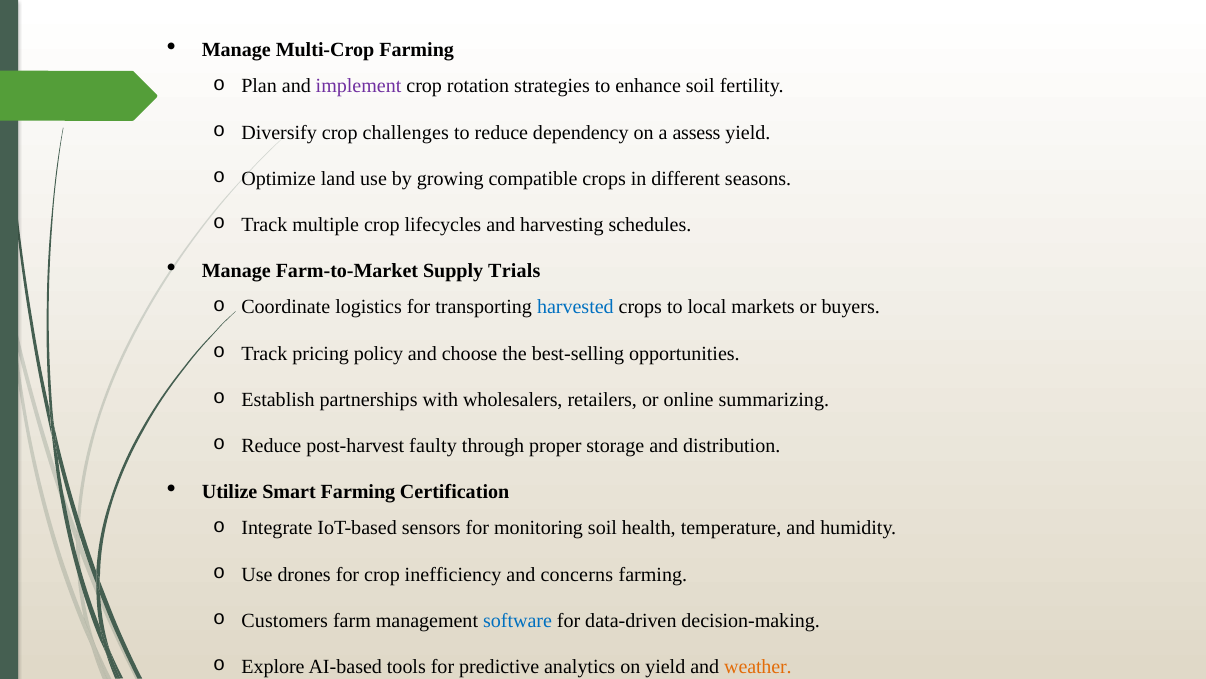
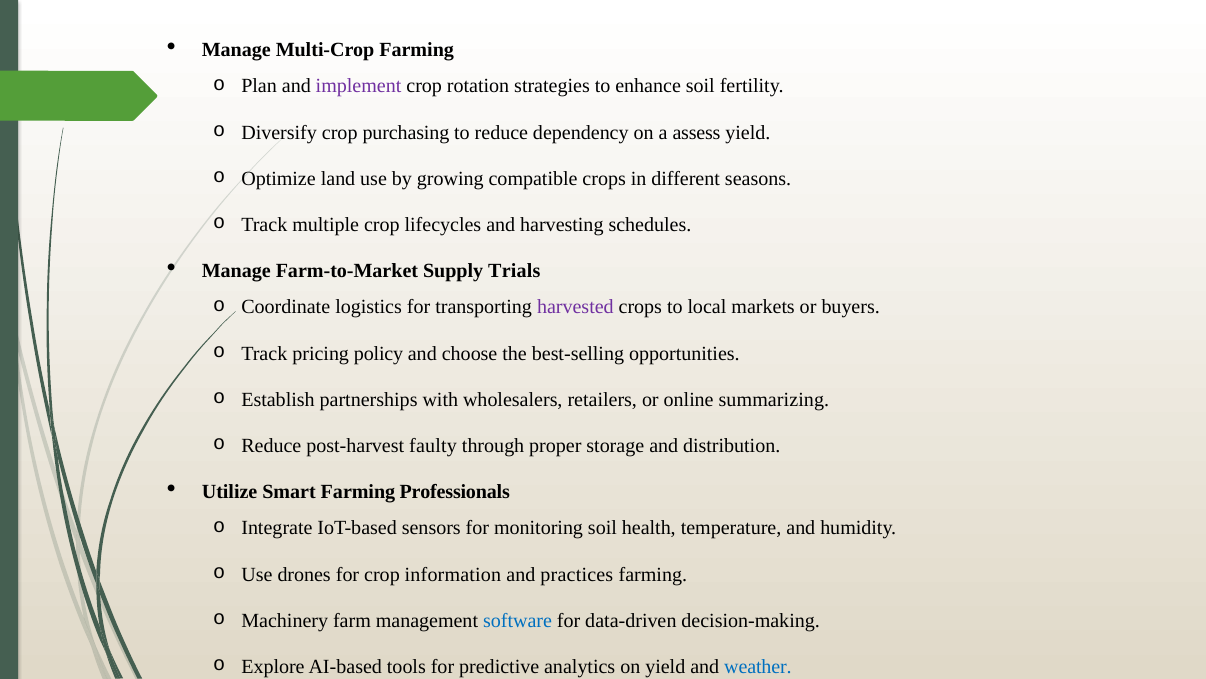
challenges: challenges -> purchasing
harvested colour: blue -> purple
Certification: Certification -> Professionals
inefficiency: inefficiency -> information
concerns: concerns -> practices
Customers: Customers -> Machinery
weather colour: orange -> blue
